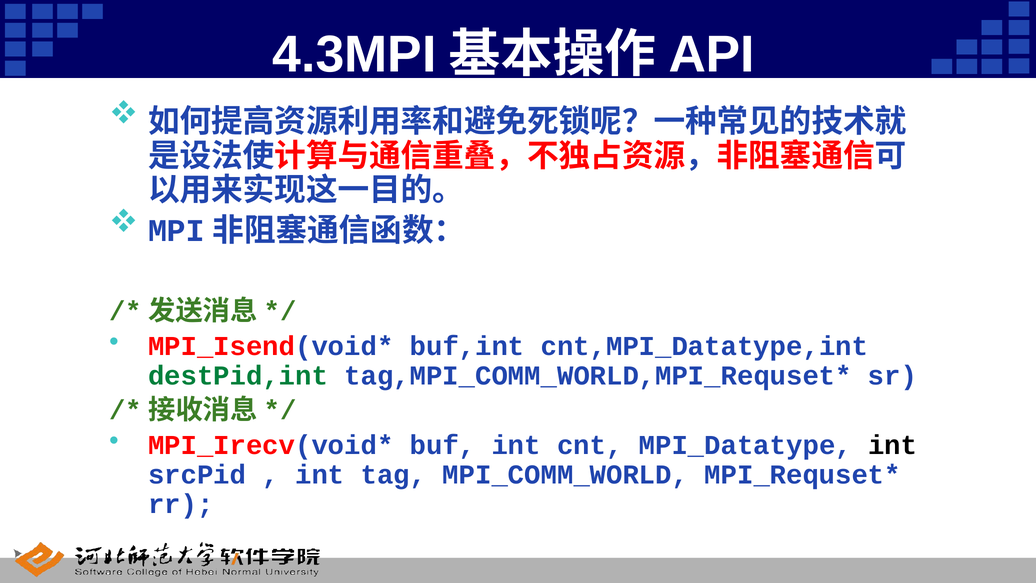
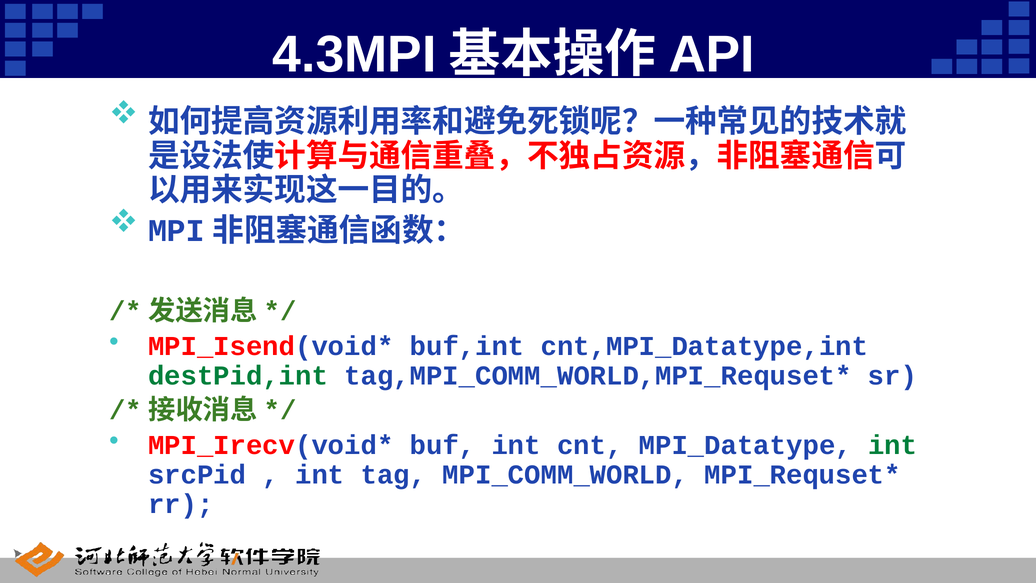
int at (893, 445) colour: black -> green
